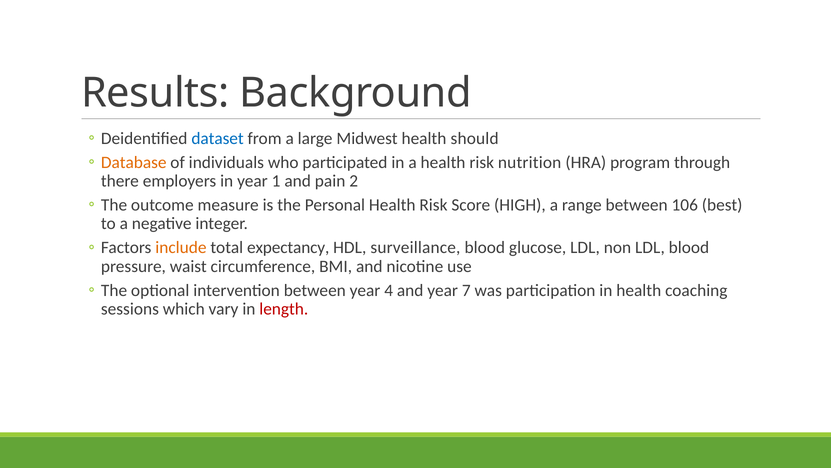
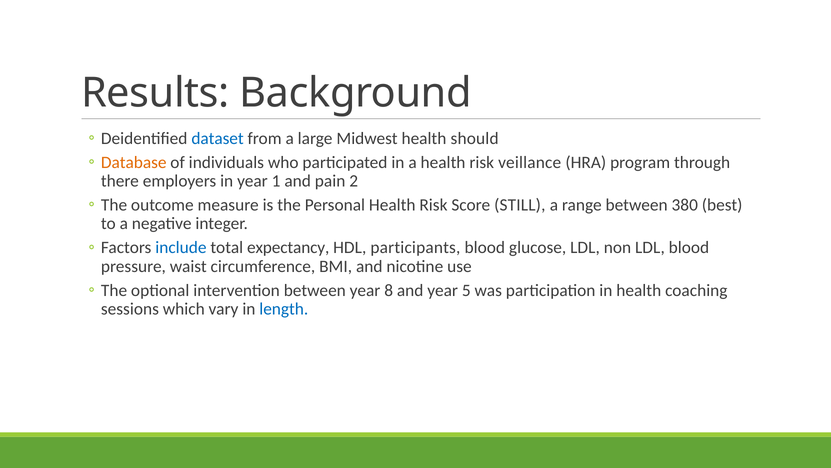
nutrition: nutrition -> veillance
HIGH: HIGH -> STILL
106: 106 -> 380
include colour: orange -> blue
surveillance: surveillance -> participants
4: 4 -> 8
7: 7 -> 5
length colour: red -> blue
